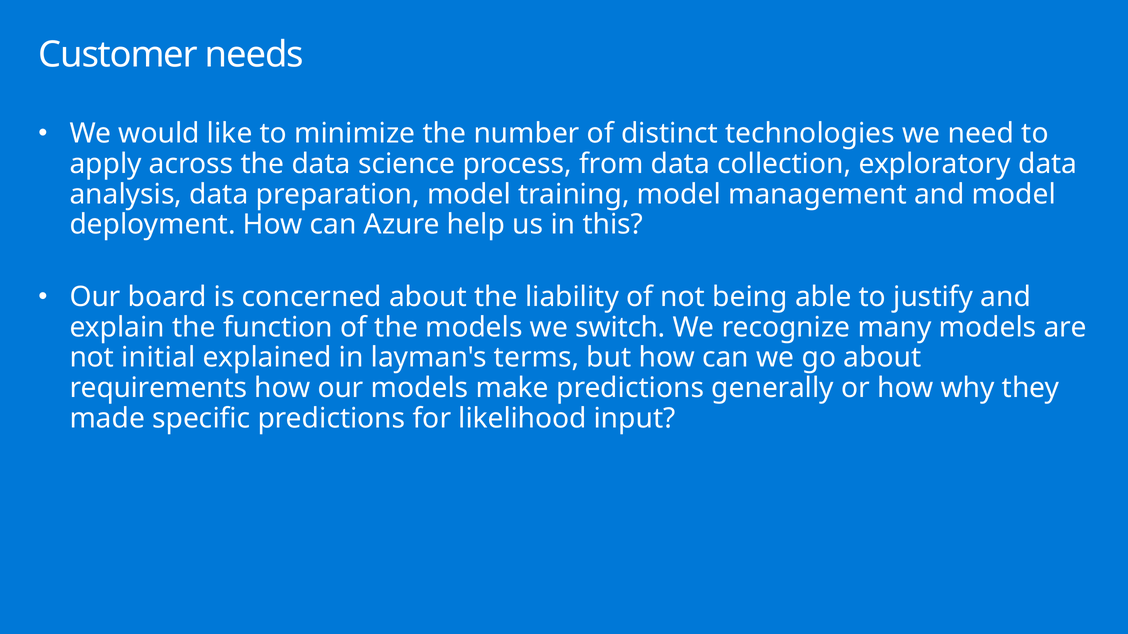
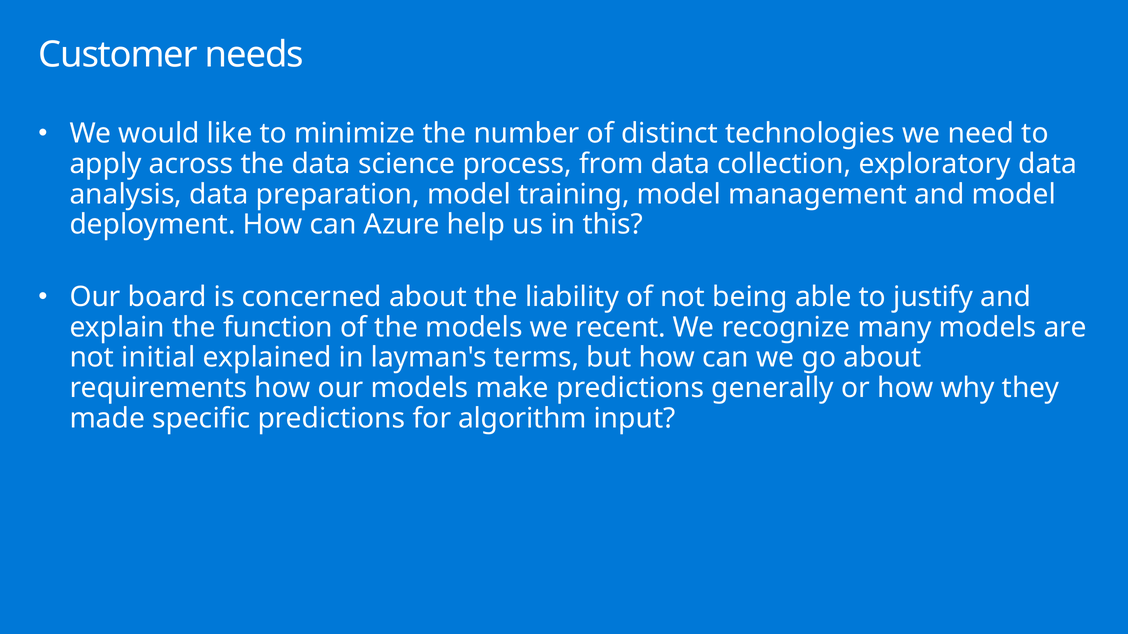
switch: switch -> recent
likelihood: likelihood -> algorithm
